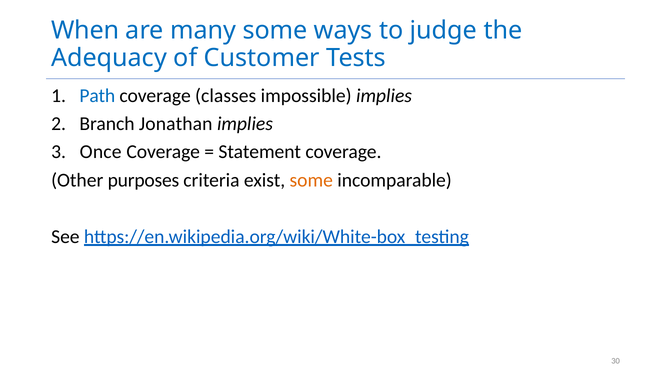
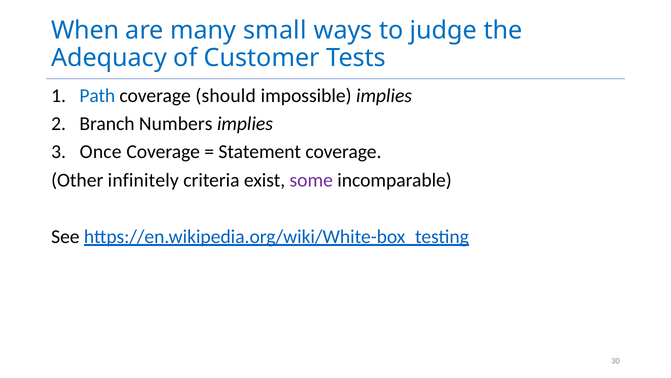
many some: some -> small
classes: classes -> should
Jonathan: Jonathan -> Numbers
purposes: purposes -> infinitely
some at (311, 180) colour: orange -> purple
